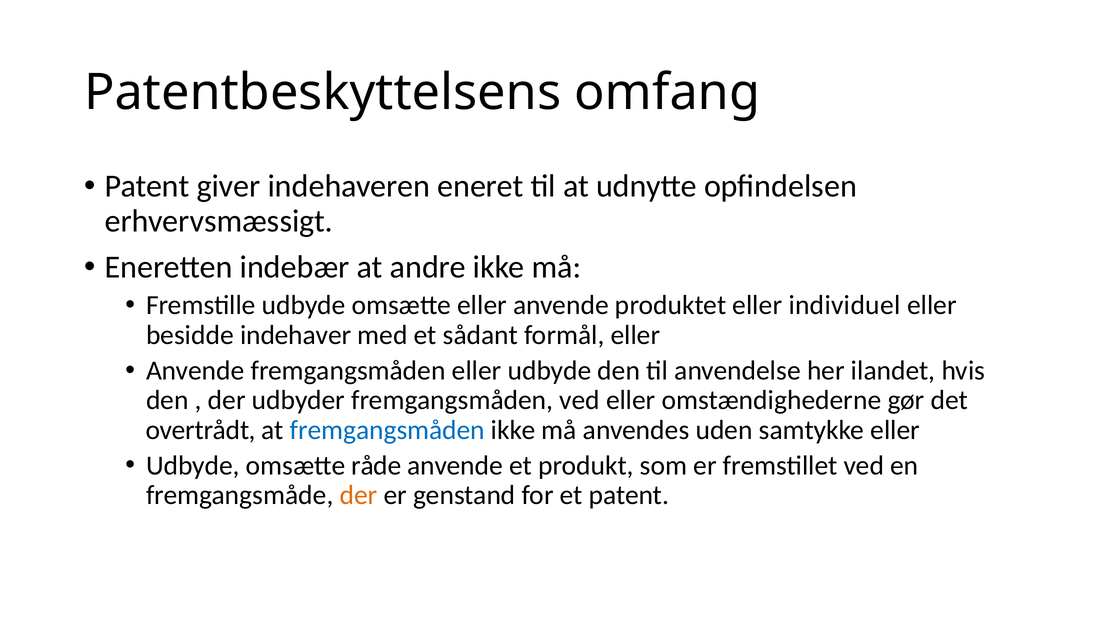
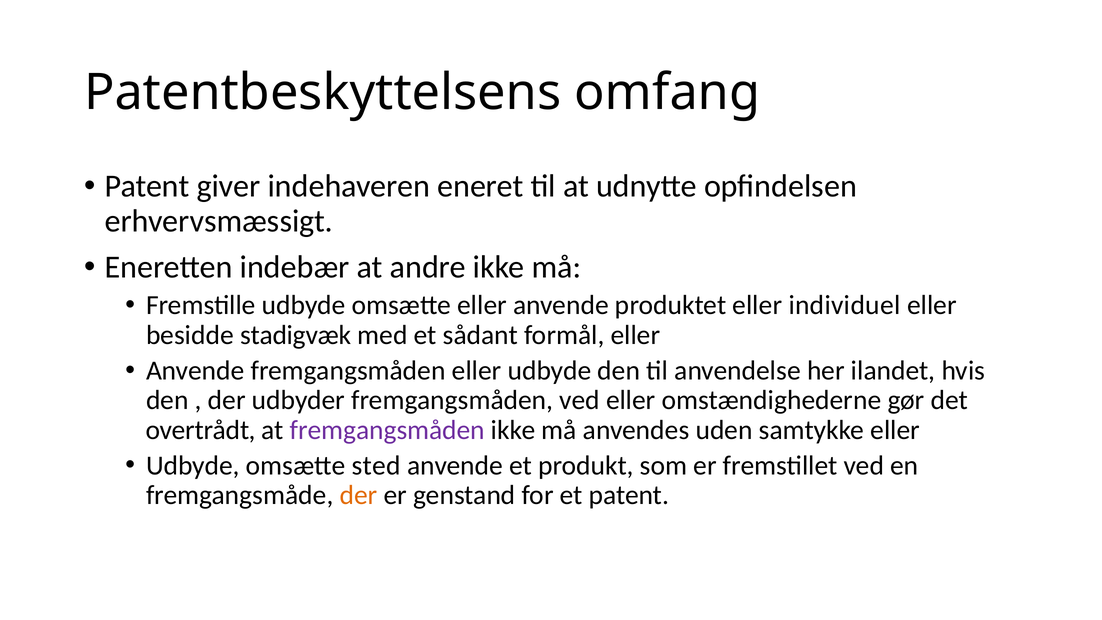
indehaver: indehaver -> stadigvæk
fremgangsmåden at (387, 430) colour: blue -> purple
råde: råde -> sted
